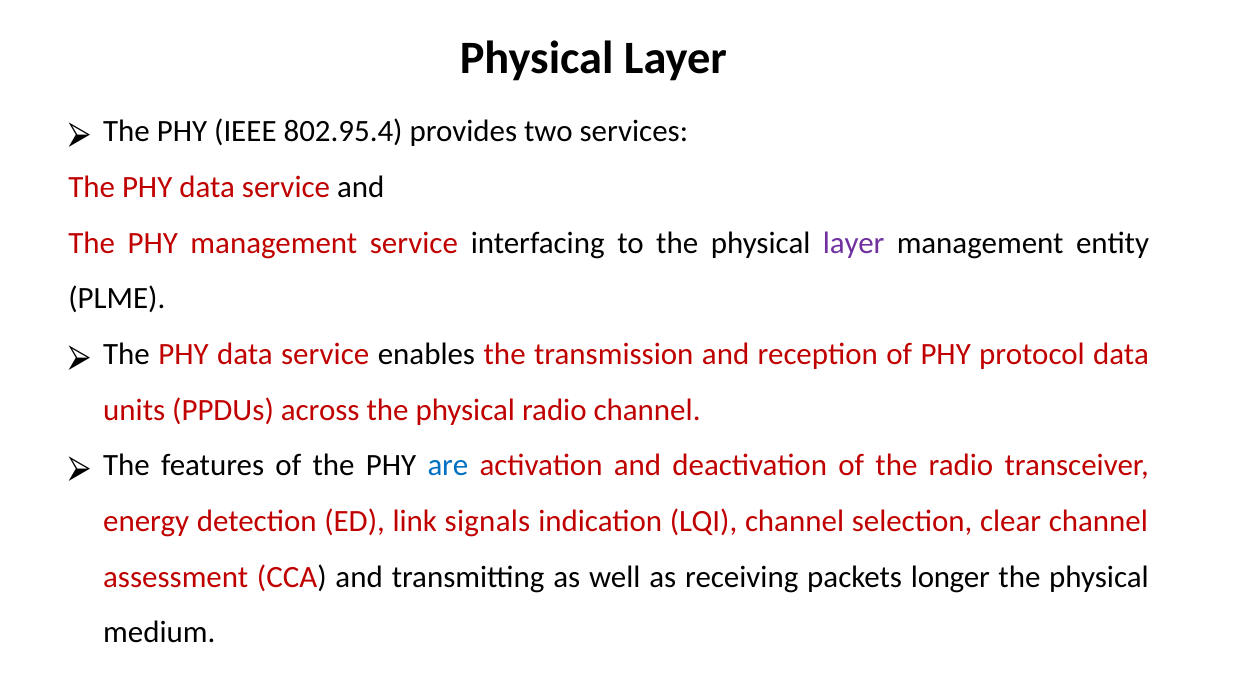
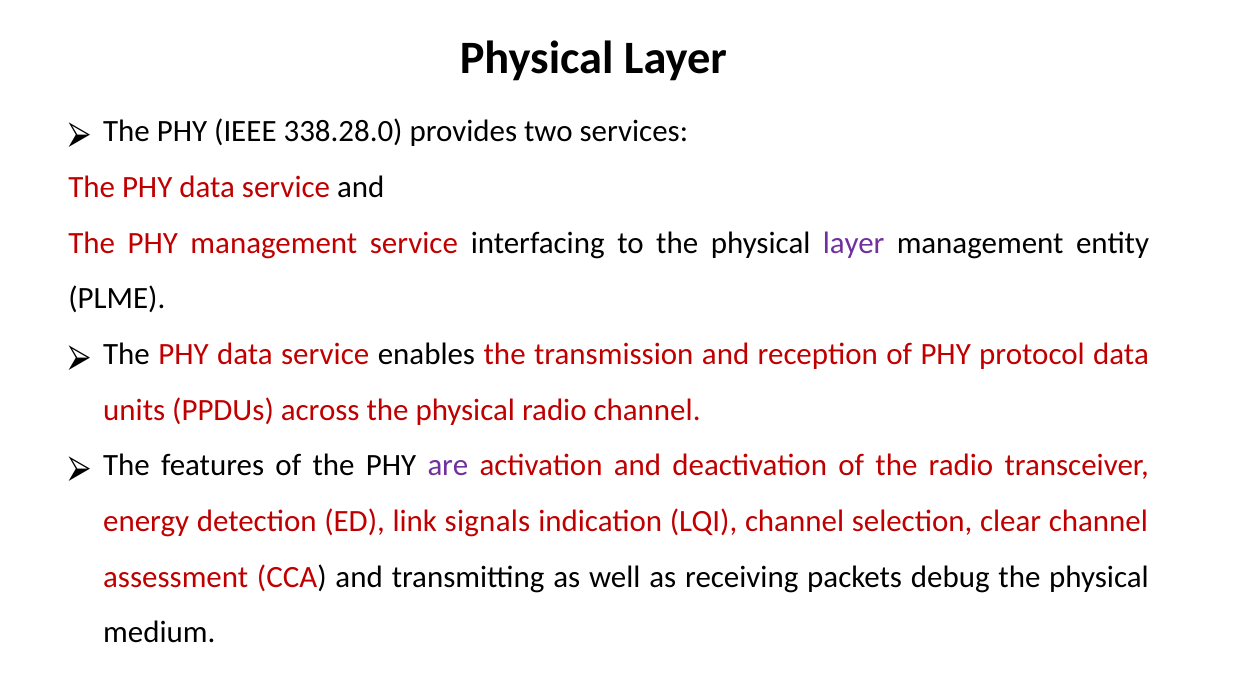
802.95.4: 802.95.4 -> 338.28.0
are colour: blue -> purple
longer: longer -> debug
